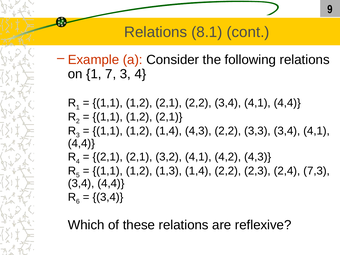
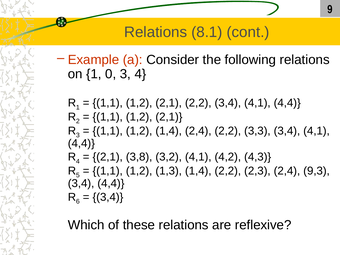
7: 7 -> 0
1,4 4,3: 4,3 -> 2,4
2,1 2,1: 2,1 -> 3,8
7,3: 7,3 -> 9,3
